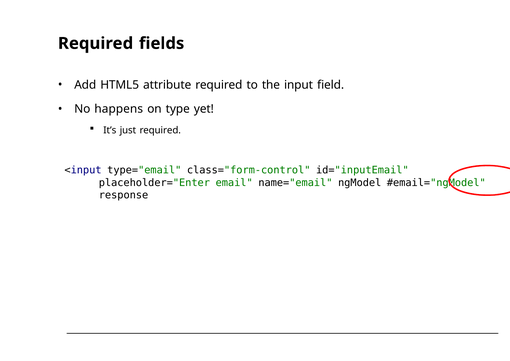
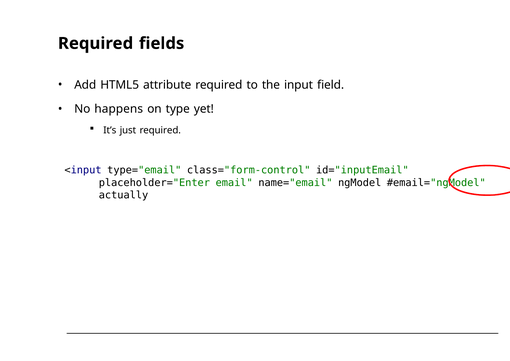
response: response -> actually
